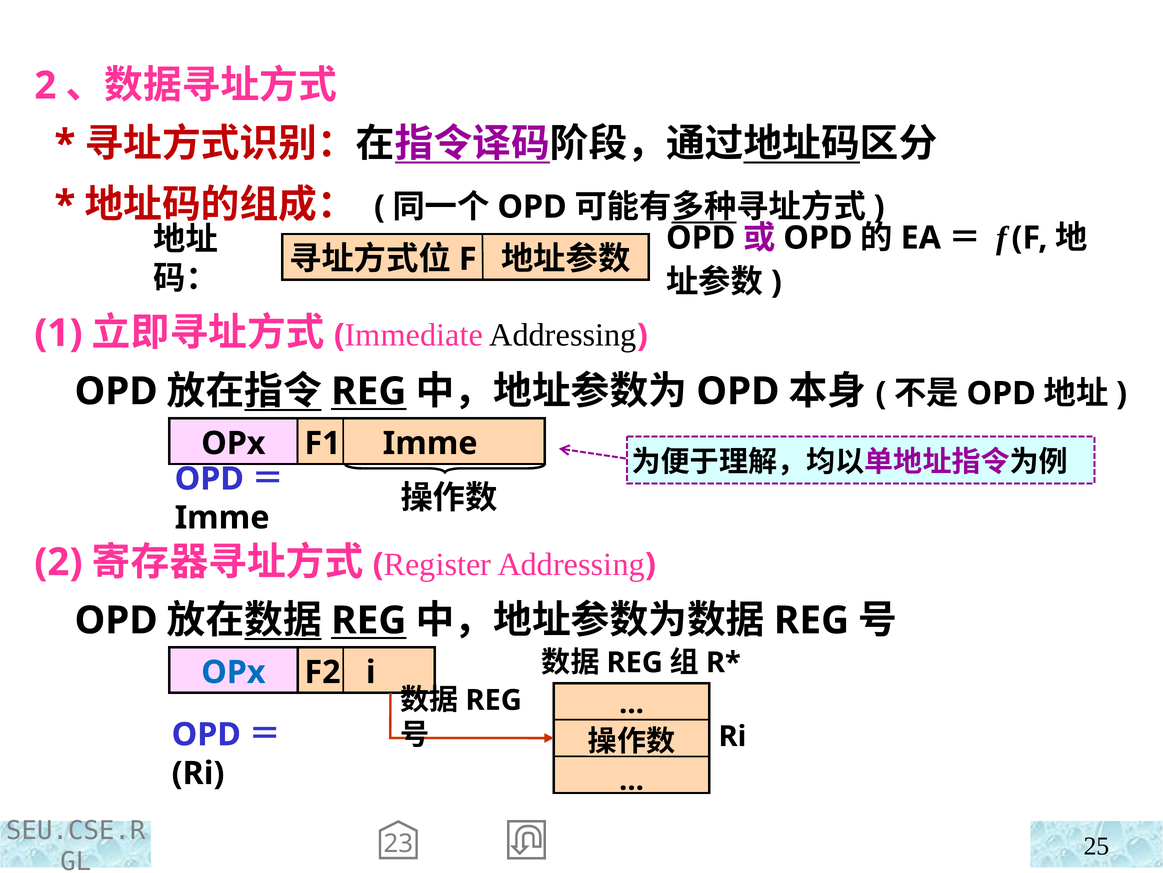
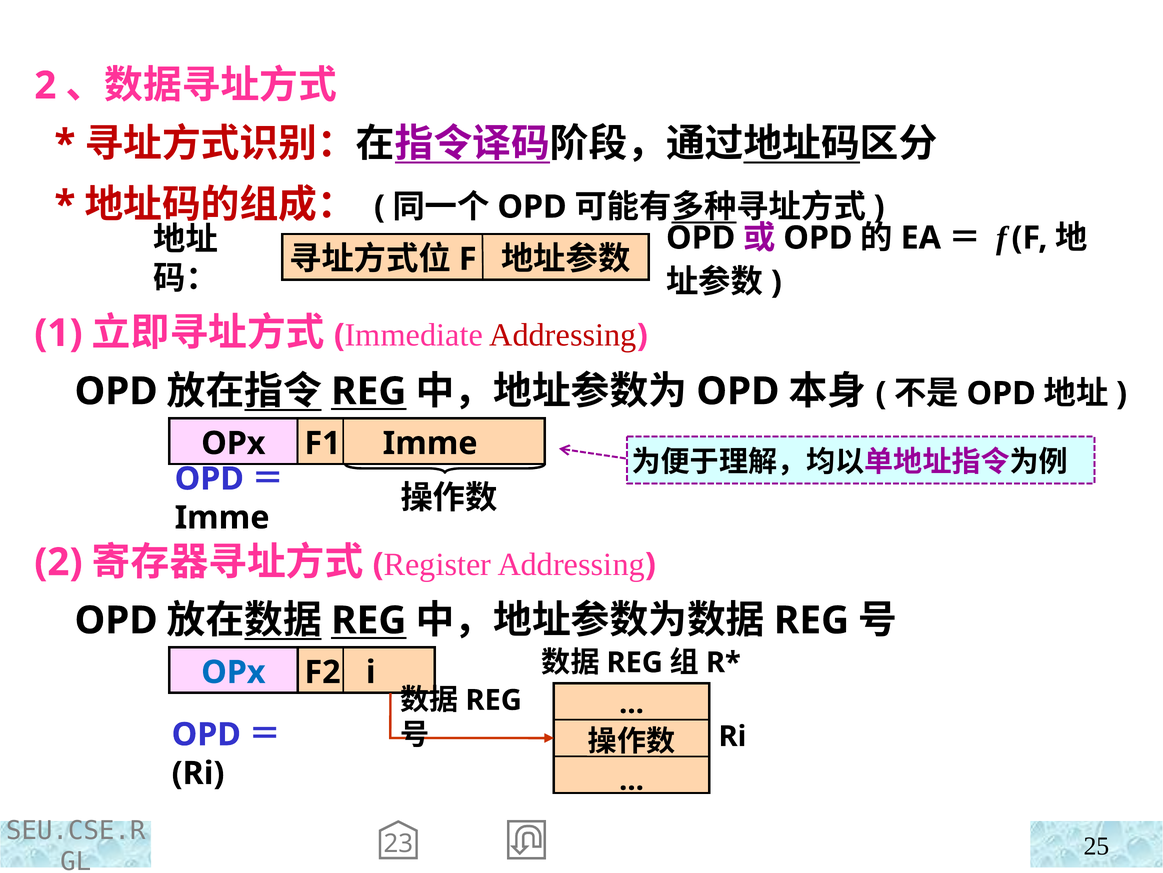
Addressing at (563, 335) colour: black -> red
